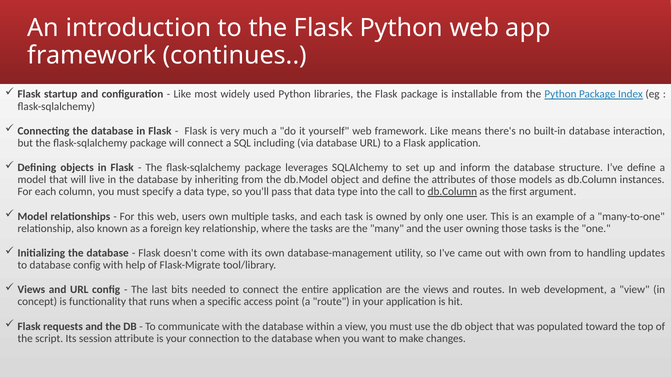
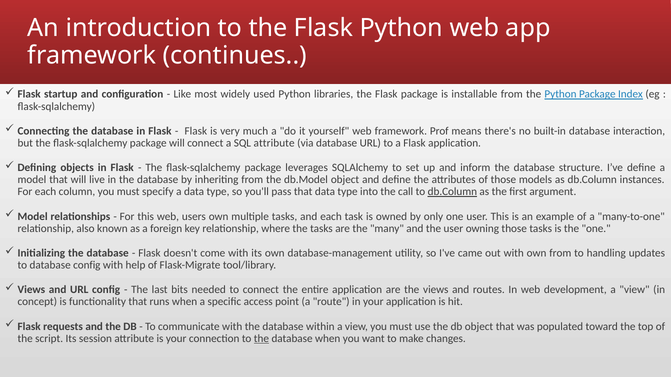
framework Like: Like -> Prof
SQL including: including -> attribute
the at (261, 339) underline: none -> present
